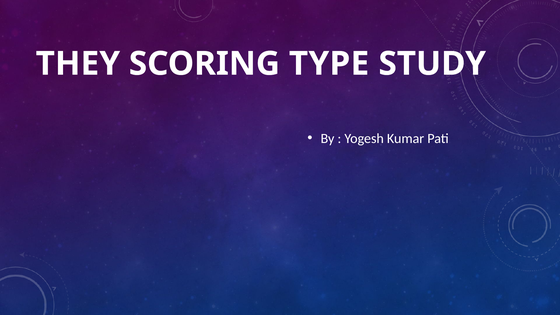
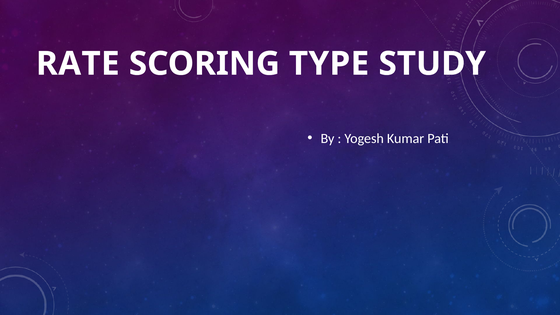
THEY: THEY -> RATE
